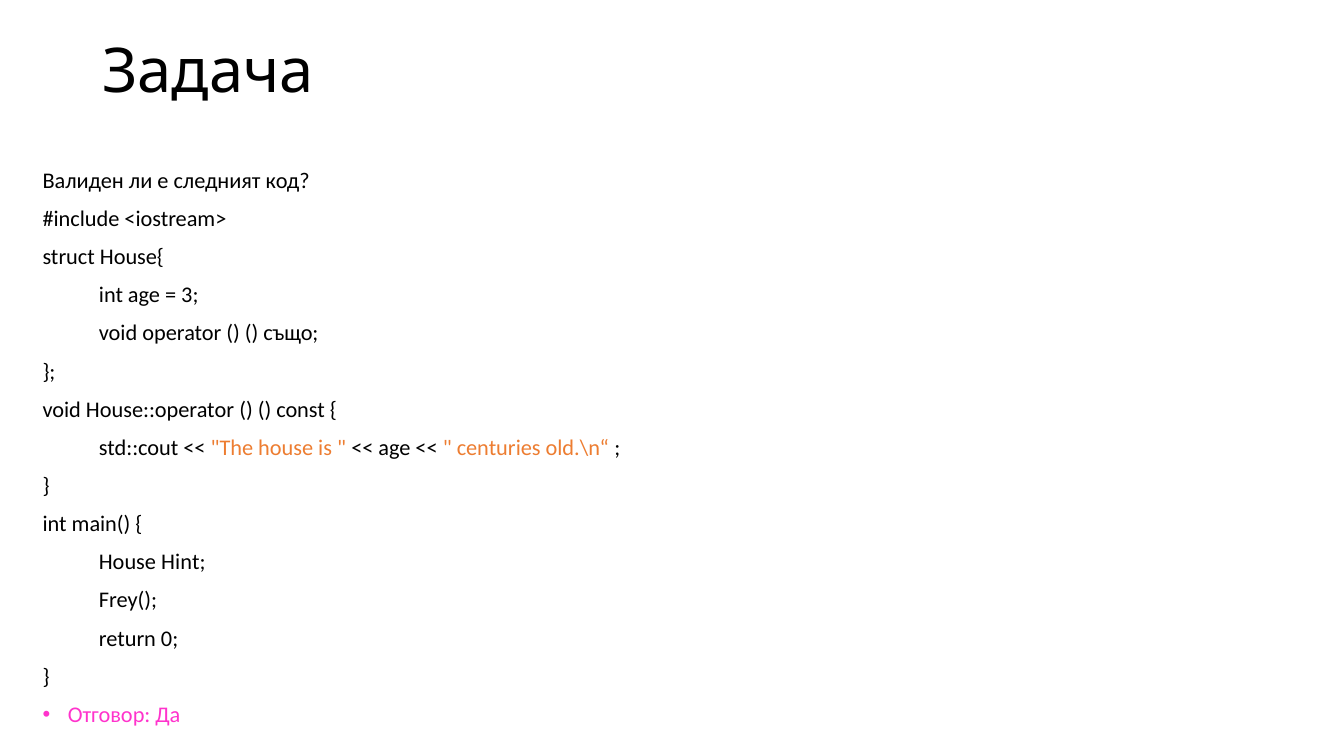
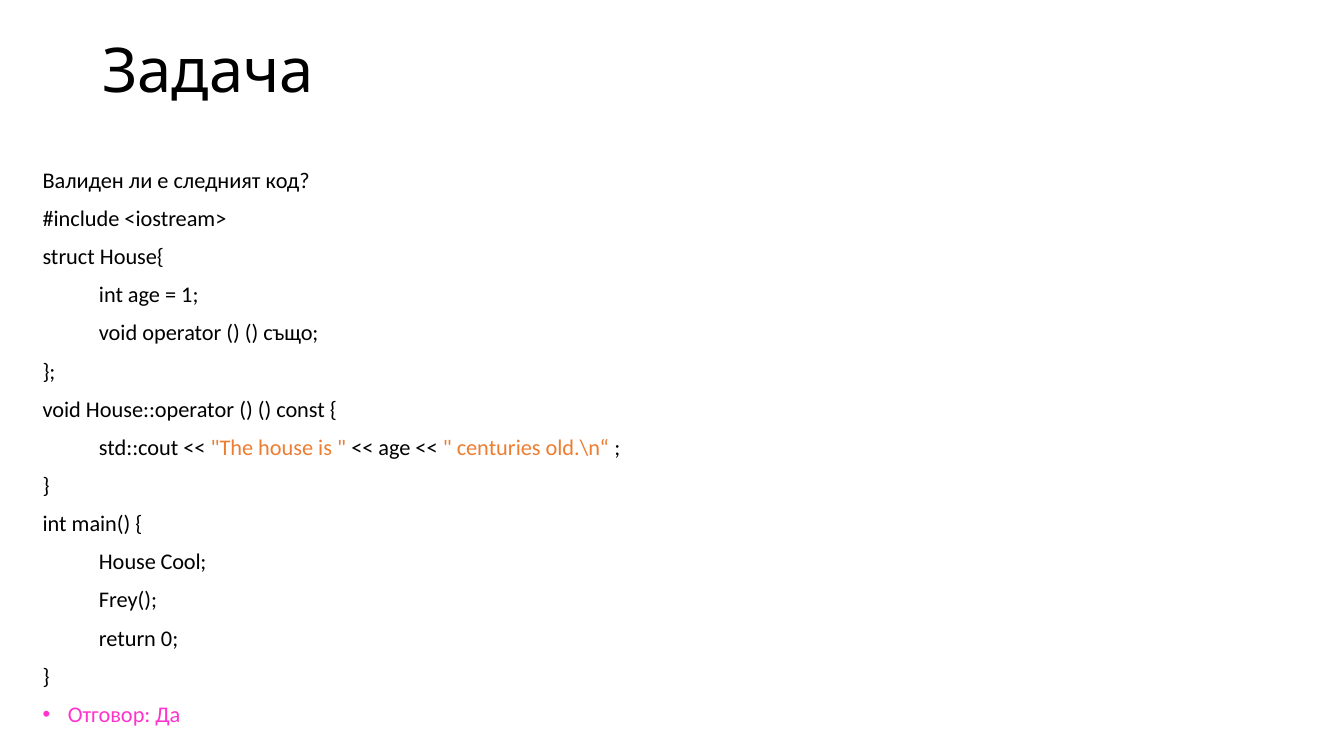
3: 3 -> 1
Hint: Hint -> Cool
